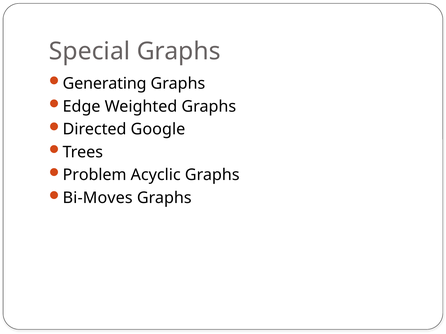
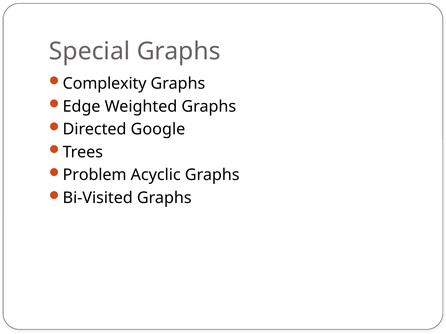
Generating: Generating -> Complexity
Bi-Moves: Bi-Moves -> Bi-Visited
